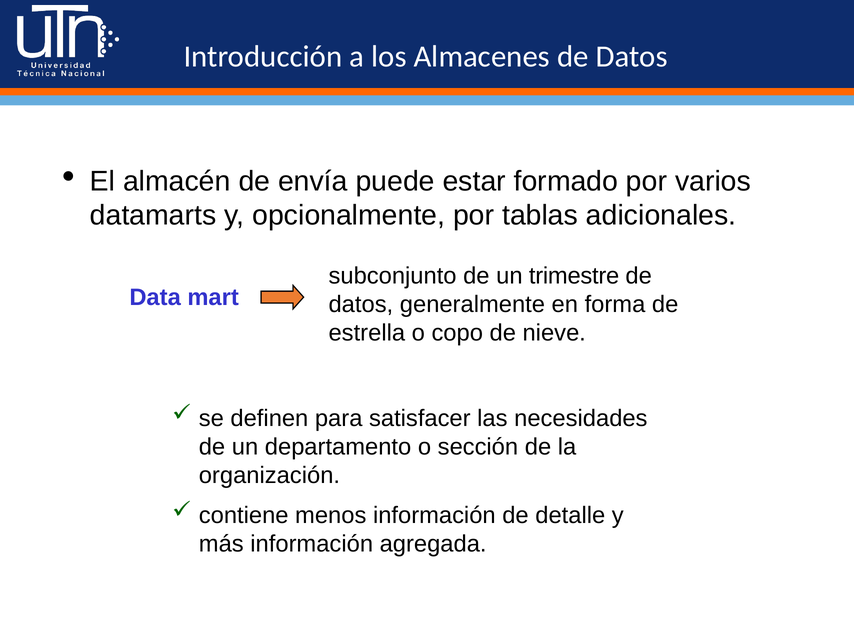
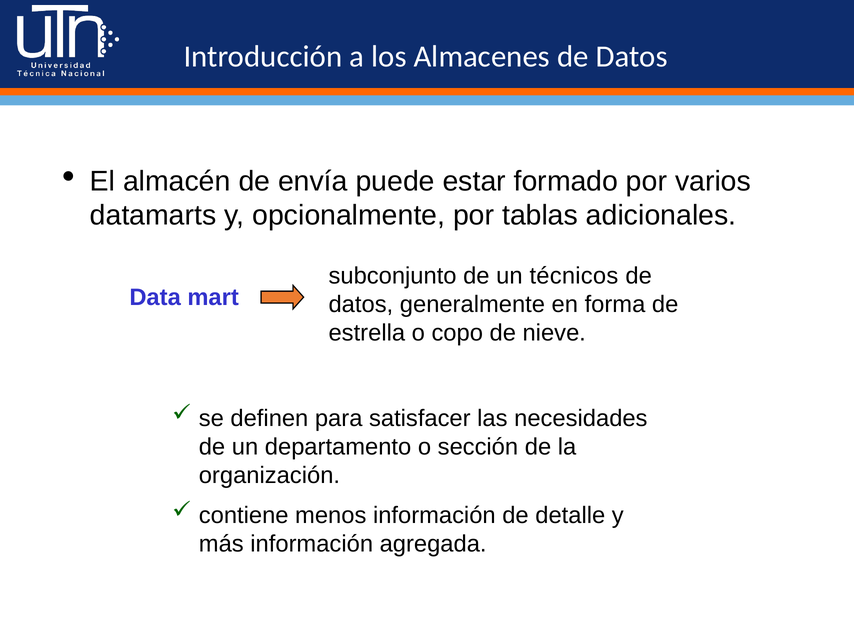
trimestre: trimestre -> técnicos
